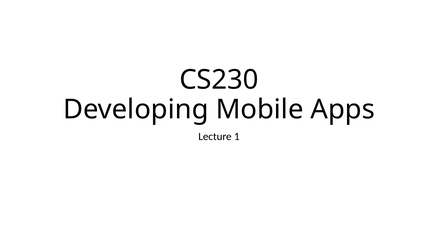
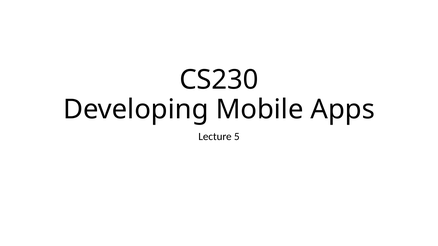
1: 1 -> 5
